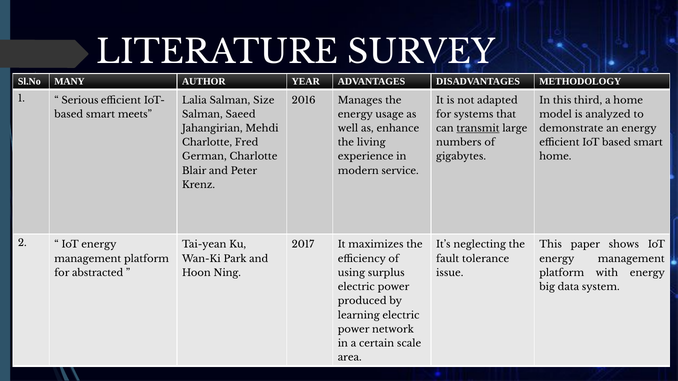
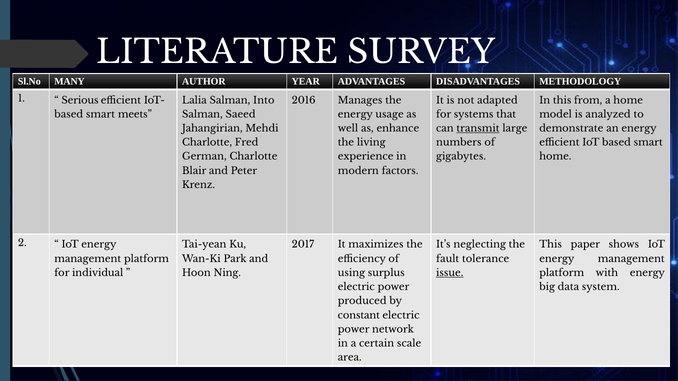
Size: Size -> Into
third: third -> from
service: service -> factors
abstracted: abstracted -> individual
issue underline: none -> present
learning: learning -> constant
